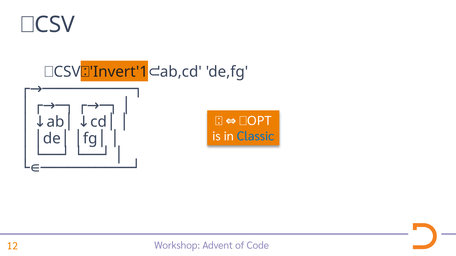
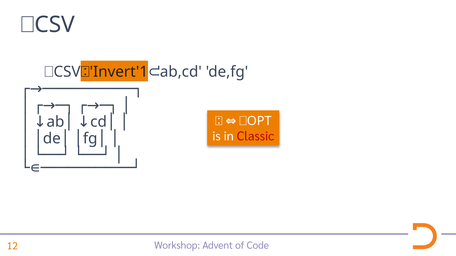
Classic colour: blue -> red
